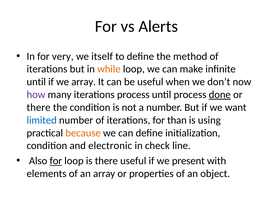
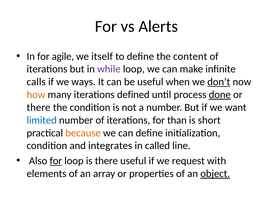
very: very -> agile
method: method -> content
while colour: orange -> purple
until at (36, 82): until -> calls
we array: array -> ways
don’t underline: none -> present
how colour: purple -> orange
iterations process: process -> defined
using: using -> short
electronic: electronic -> integrates
check: check -> called
present: present -> request
object underline: none -> present
